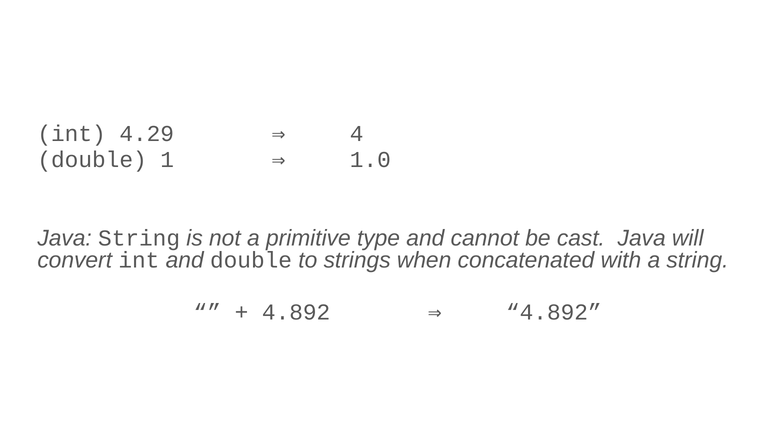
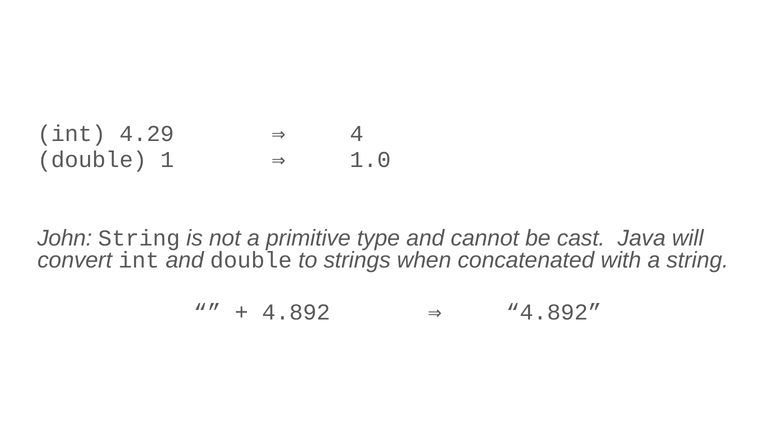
Java at (65, 238): Java -> John
